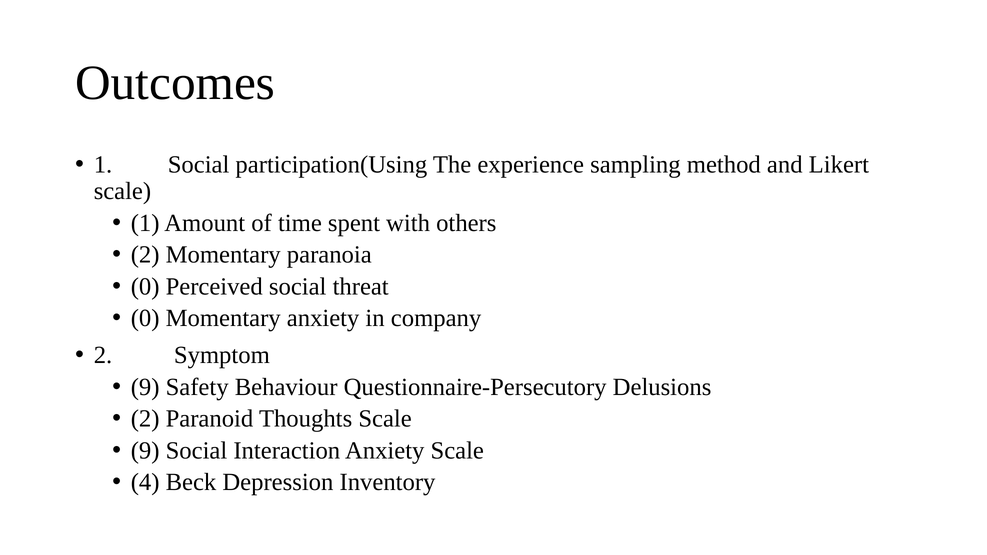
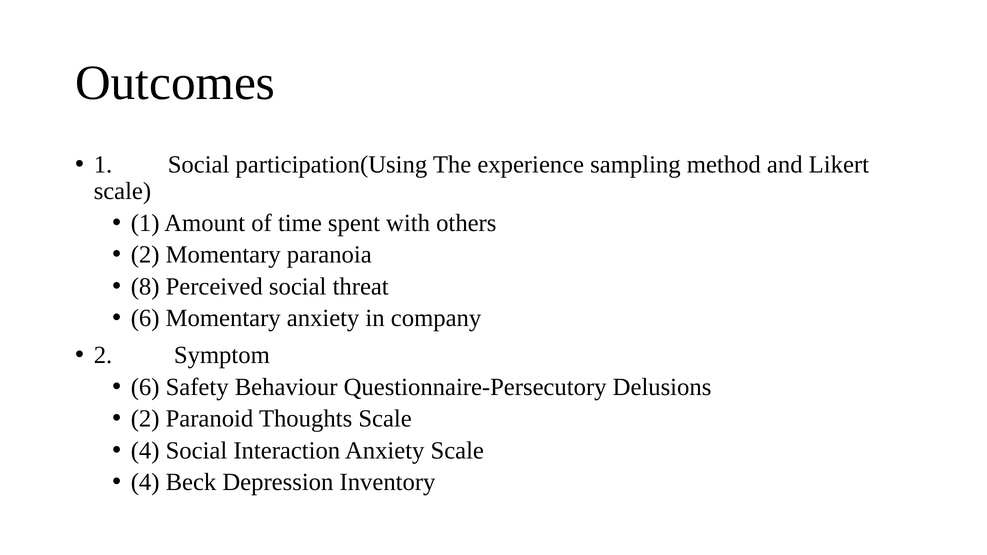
0 at (145, 287): 0 -> 8
0 at (145, 318): 0 -> 6
9 at (145, 387): 9 -> 6
9 at (145, 451): 9 -> 4
